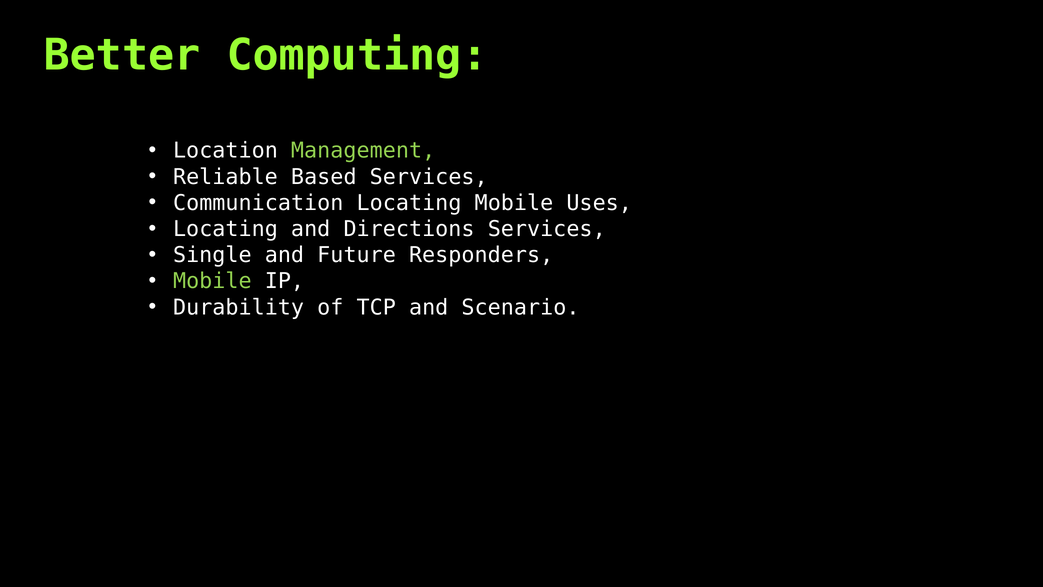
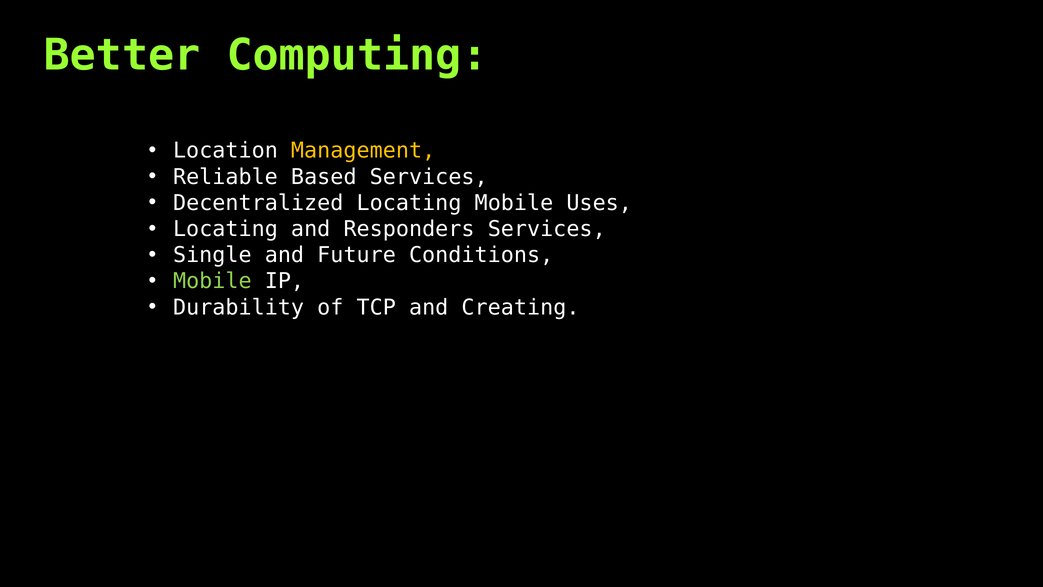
Management colour: light green -> yellow
Communication: Communication -> Decentralized
Directions: Directions -> Responders
Responders: Responders -> Conditions
Scenario: Scenario -> Creating
